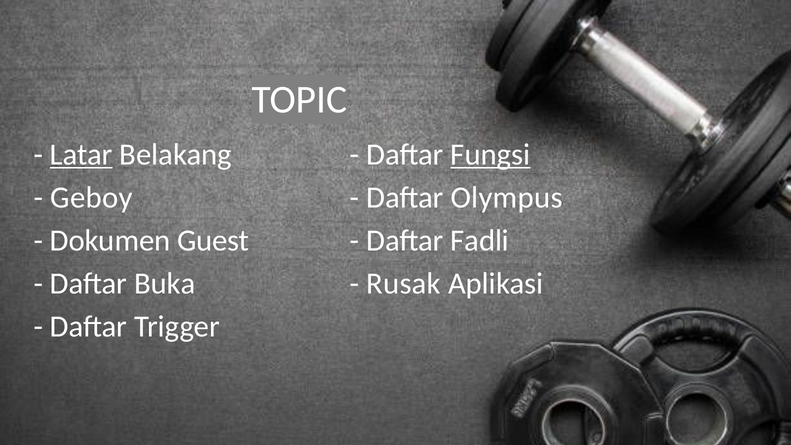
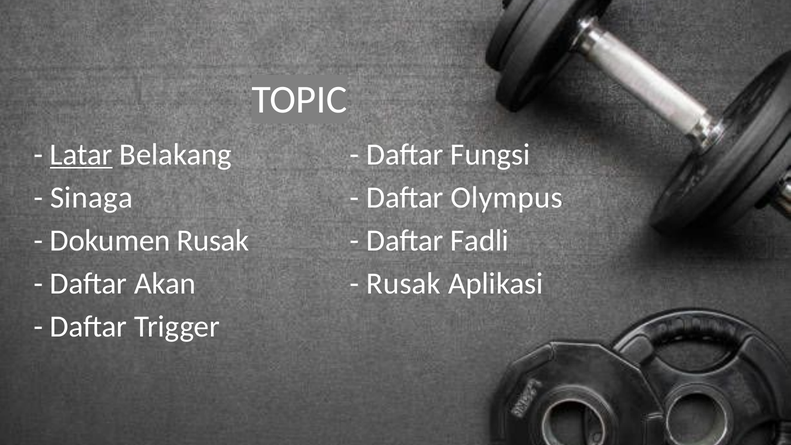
Fungsi underline: present -> none
Geboy: Geboy -> Sinaga
Dokumen Guest: Guest -> Rusak
Buka: Buka -> Akan
